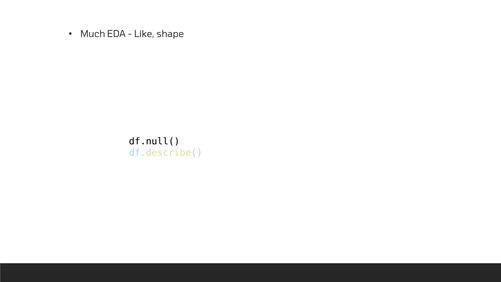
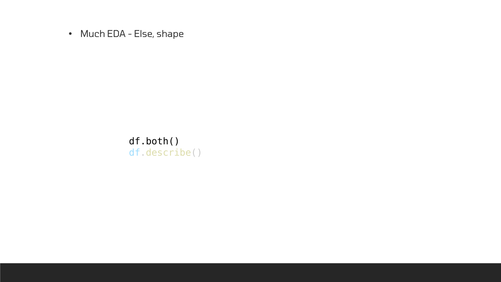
Like: Like -> Else
df.null(: df.null( -> df.both(
